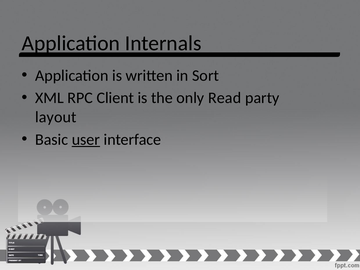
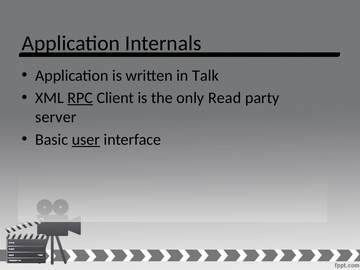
Sort: Sort -> Talk
RPC underline: none -> present
layout: layout -> server
